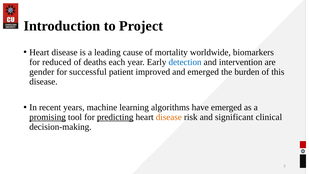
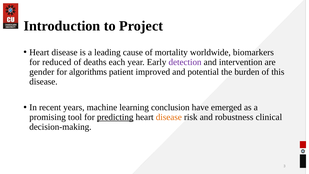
detection colour: blue -> purple
successful: successful -> algorithms
and emerged: emerged -> potential
algorithms: algorithms -> conclusion
promising underline: present -> none
significant: significant -> robustness
